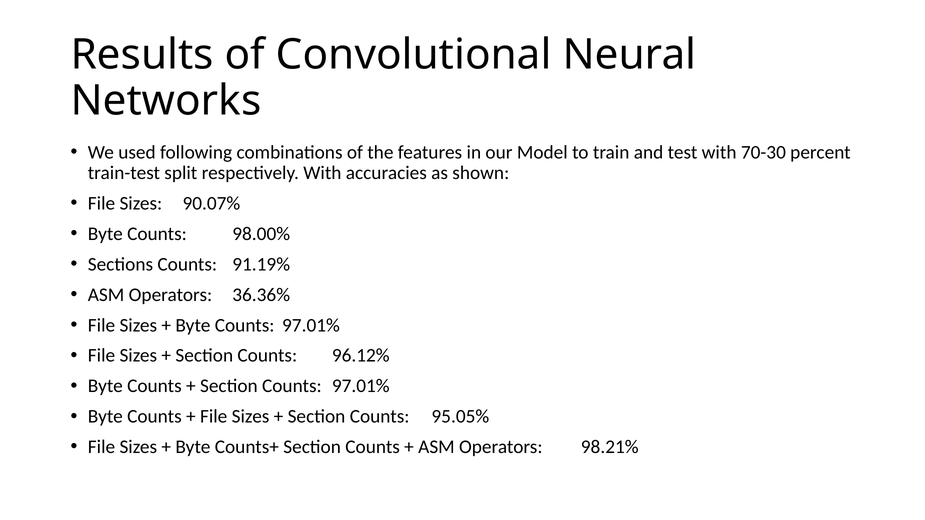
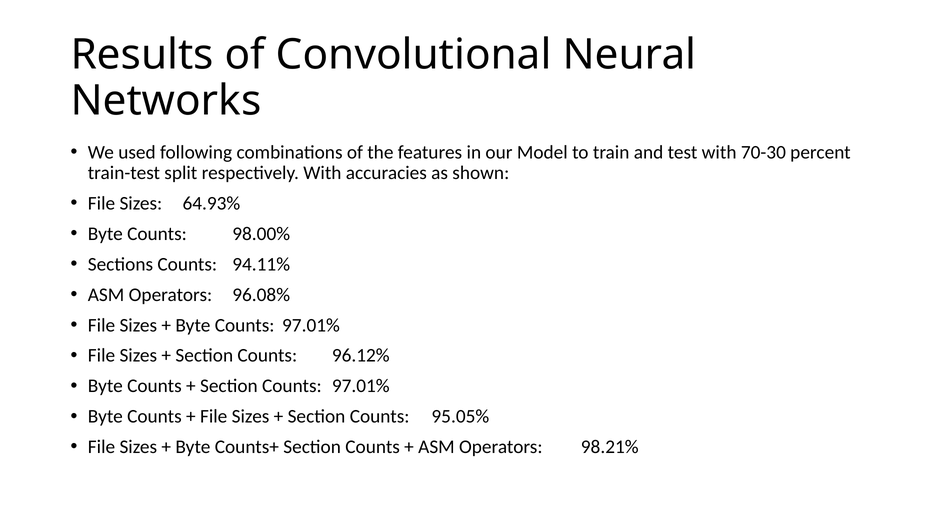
90.07%: 90.07% -> 64.93%
91.19%: 91.19% -> 94.11%
36.36%: 36.36% -> 96.08%
